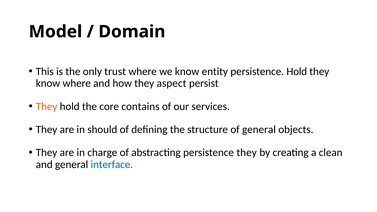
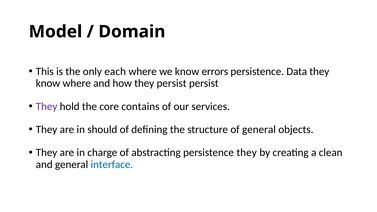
trust: trust -> each
entity: entity -> errors
persistence Hold: Hold -> Data
they aspect: aspect -> persist
They at (47, 106) colour: orange -> purple
